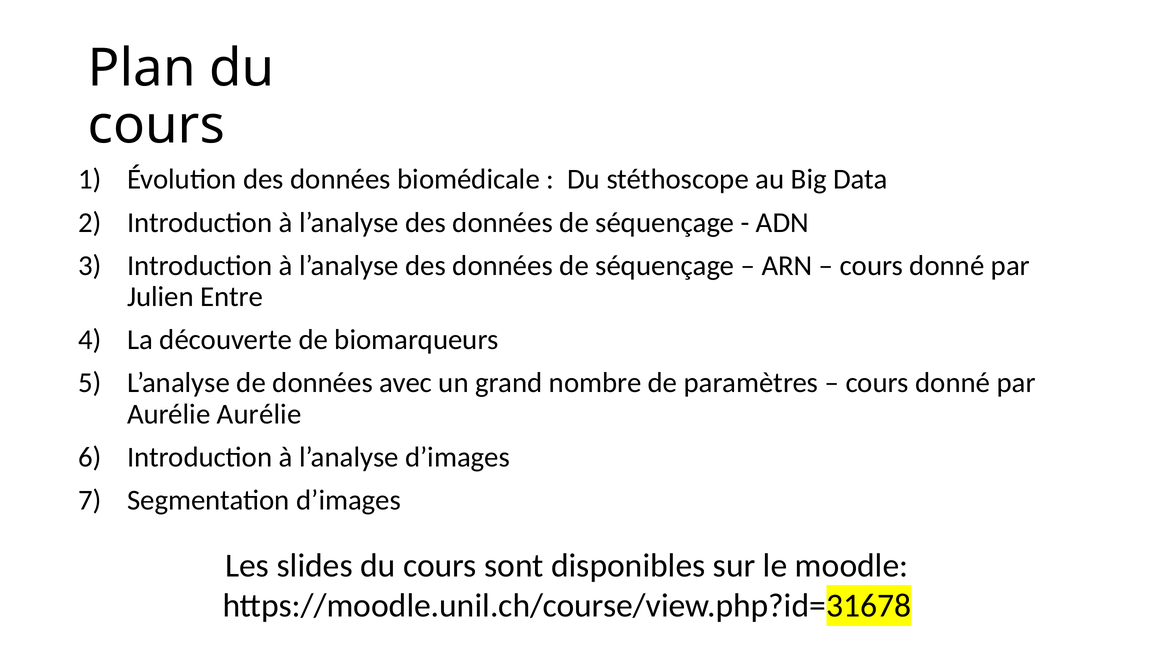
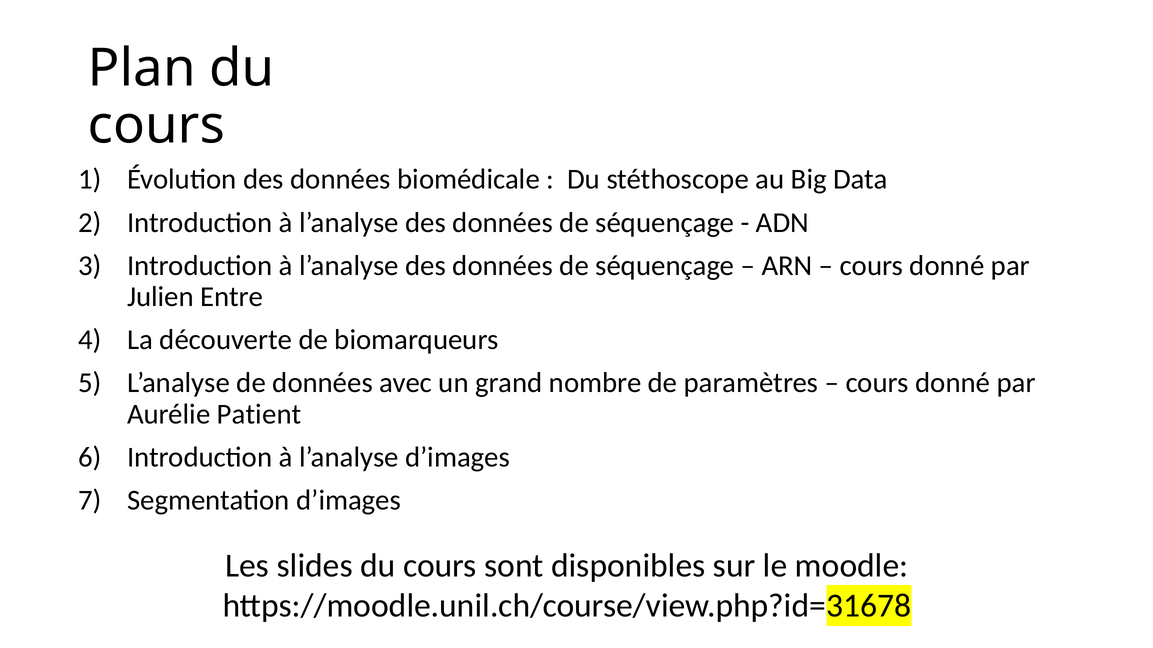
Aurélie Aurélie: Aurélie -> Patient
